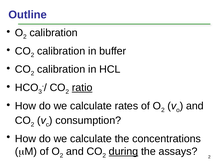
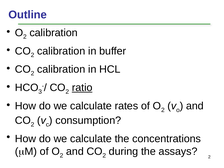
during underline: present -> none
